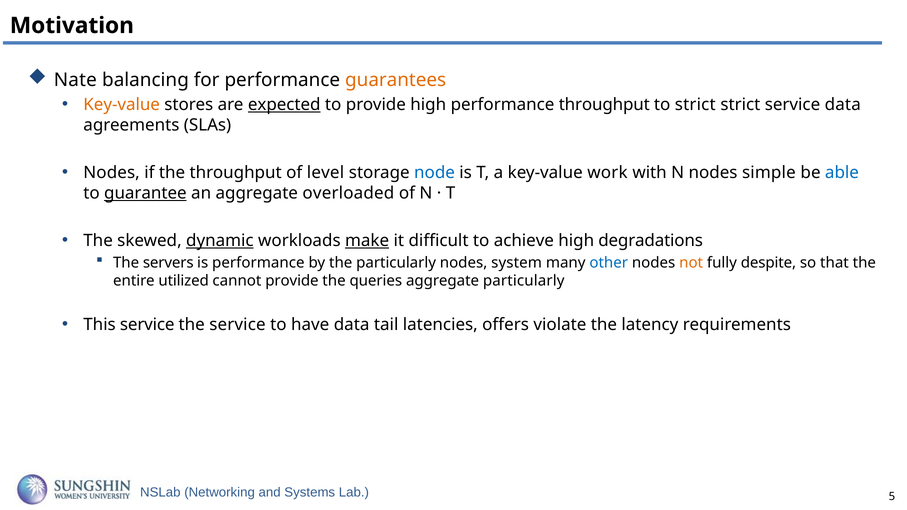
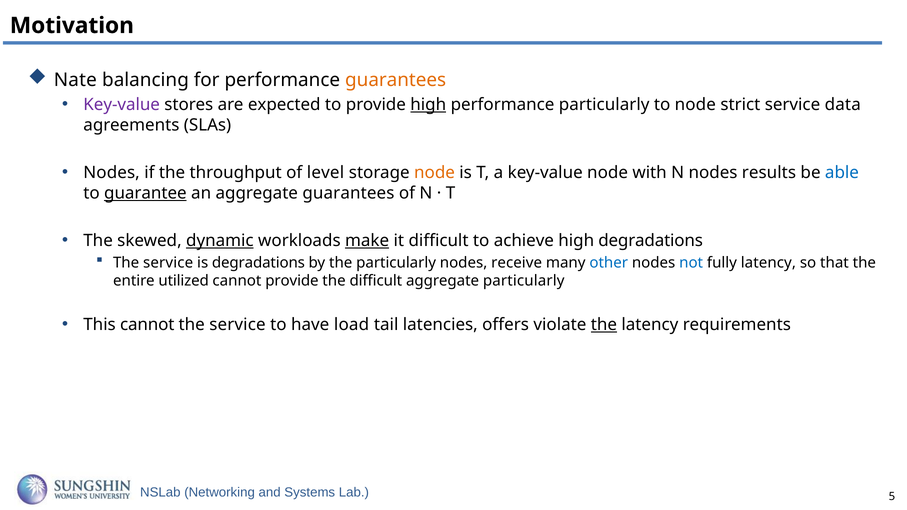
Key-value at (122, 105) colour: orange -> purple
expected underline: present -> none
high at (428, 105) underline: none -> present
performance throughput: throughput -> particularly
to strict: strict -> node
node at (435, 173) colour: blue -> orange
key-value work: work -> node
simple: simple -> results
aggregate overloaded: overloaded -> guarantees
servers at (168, 263): servers -> service
is performance: performance -> degradations
system: system -> receive
not colour: orange -> blue
fully despite: despite -> latency
the queries: queries -> difficult
This service: service -> cannot
have data: data -> load
the at (604, 325) underline: none -> present
